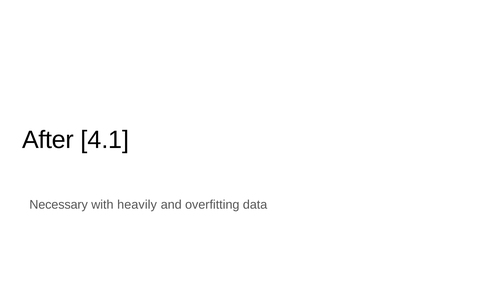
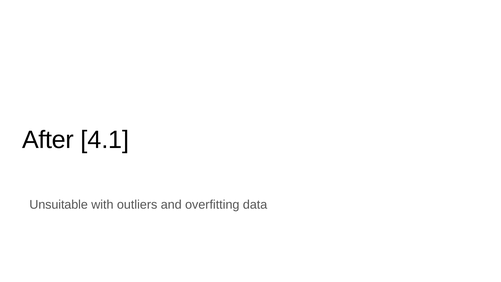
Necessary: Necessary -> Unsuitable
heavily: heavily -> outliers
